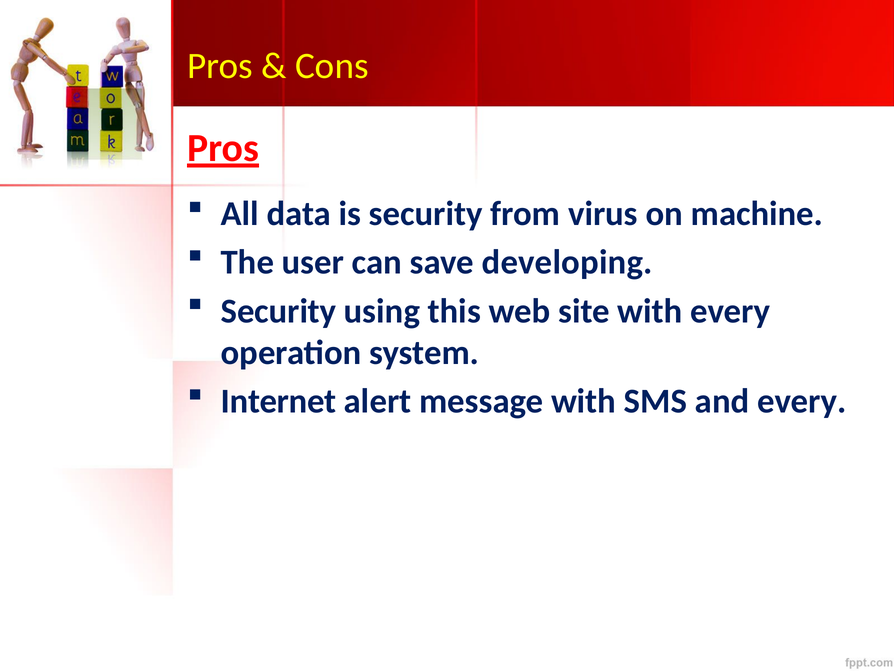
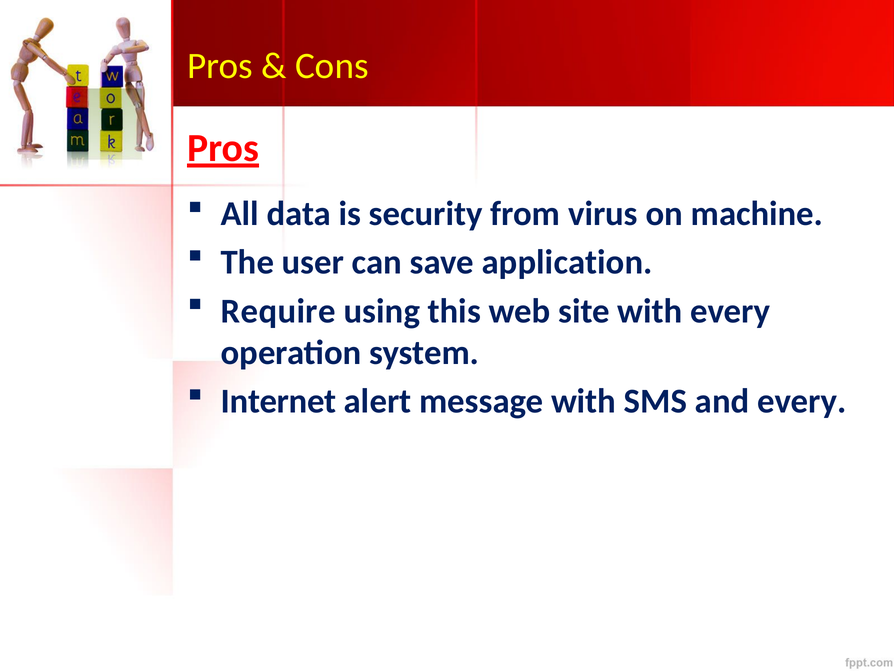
developing: developing -> application
Security at (278, 311): Security -> Require
